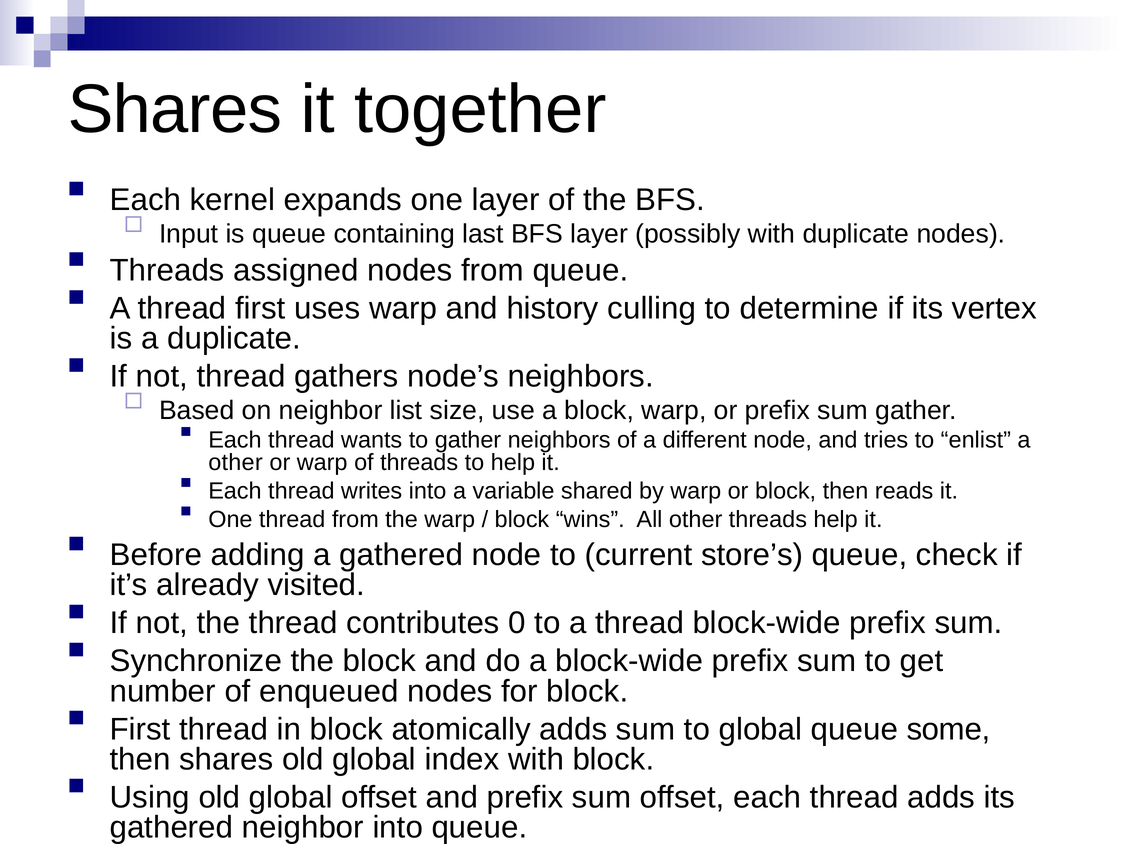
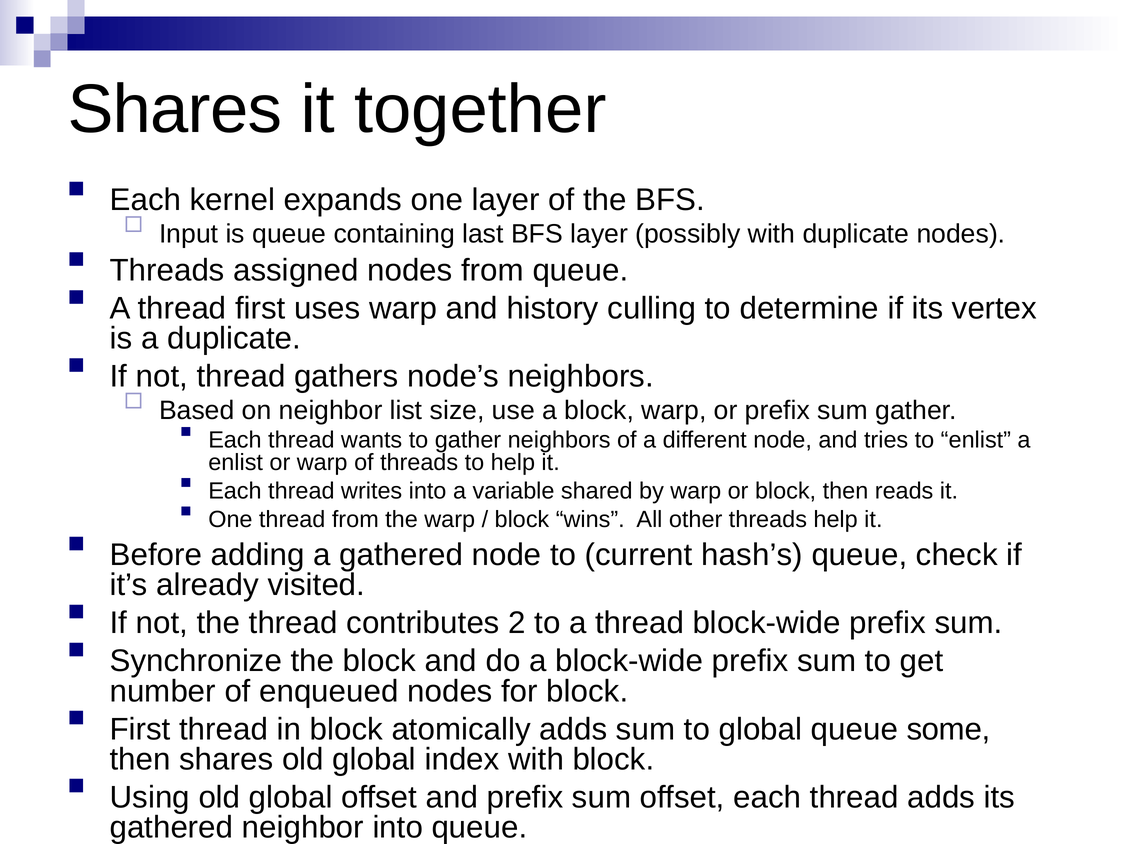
other at (236, 463): other -> enlist
store’s: store’s -> hash’s
0: 0 -> 2
